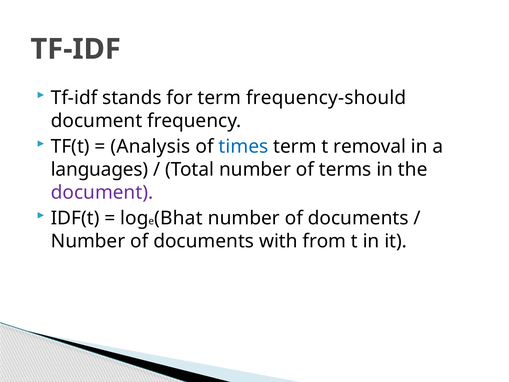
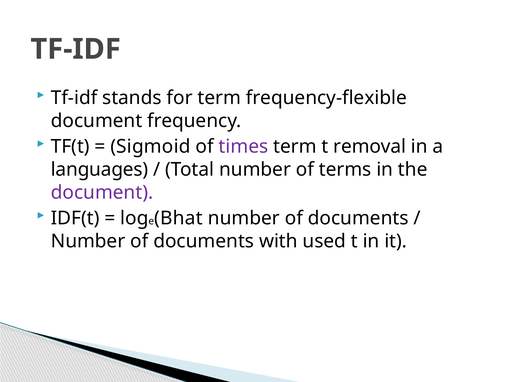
frequency-should: frequency-should -> frequency-flexible
Analysis: Analysis -> Sigmoid
times colour: blue -> purple
from: from -> used
